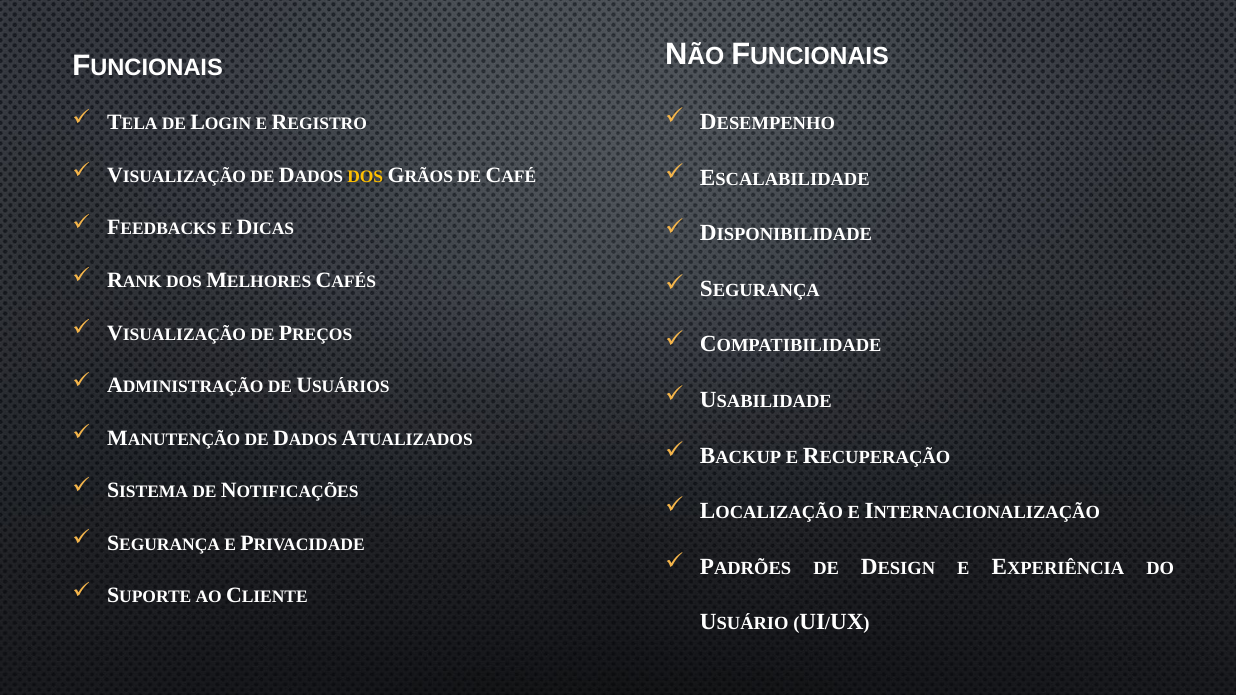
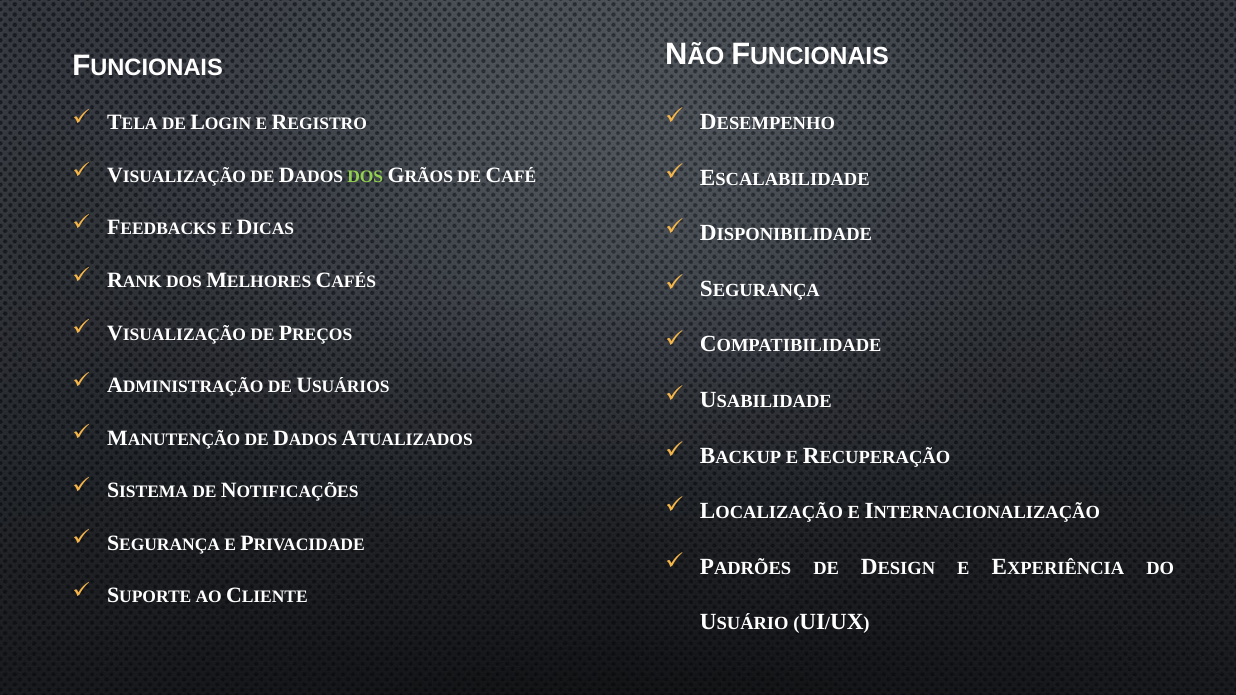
DOS at (365, 177) colour: yellow -> light green
